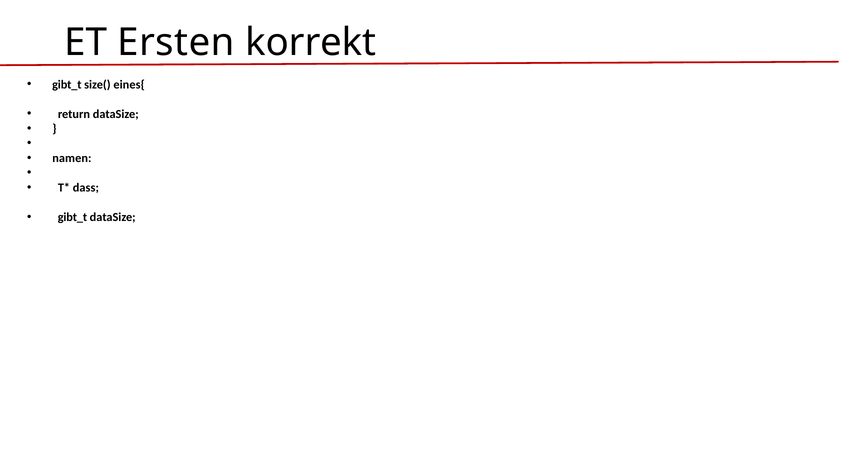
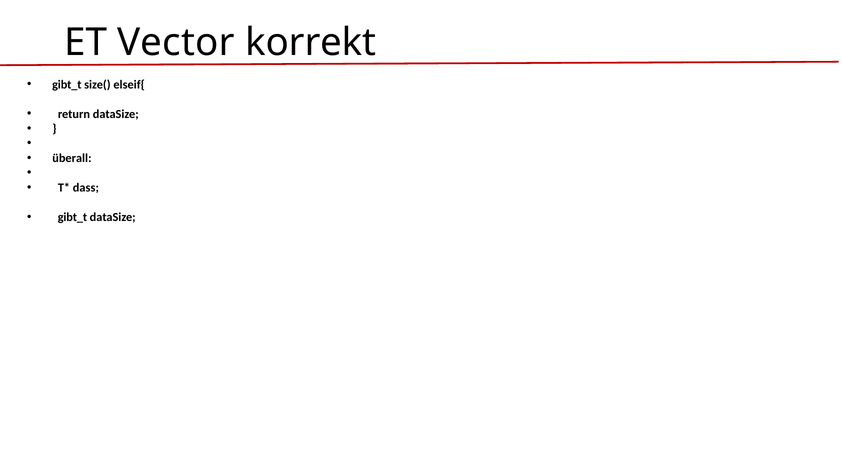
Ersten: Ersten -> Vector
eines{: eines{ -> elseif{
namen: namen -> überall
